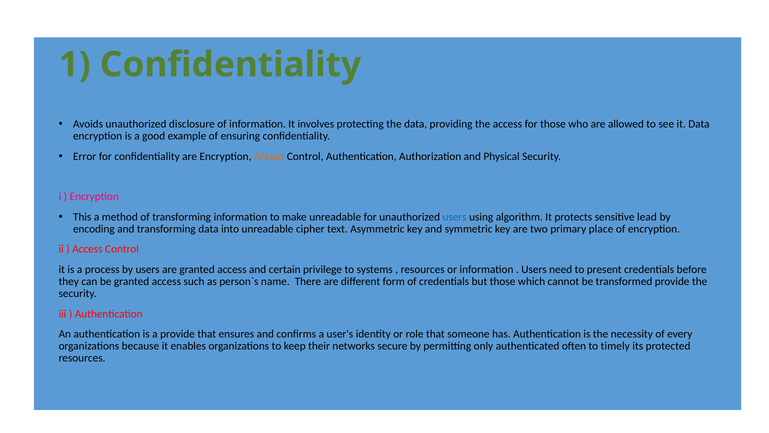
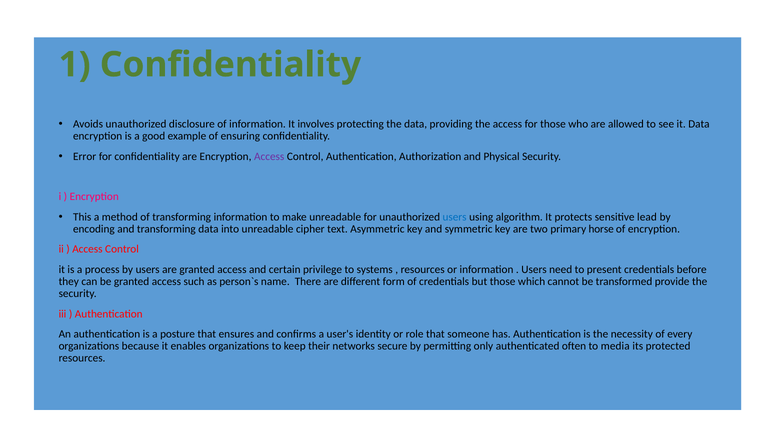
Access at (269, 156) colour: orange -> purple
place: place -> horse
a provide: provide -> posture
timely: timely -> media
